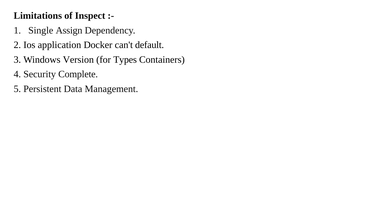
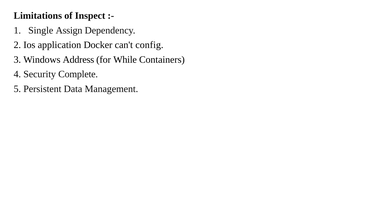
default: default -> config
Version: Version -> Address
Types: Types -> While
